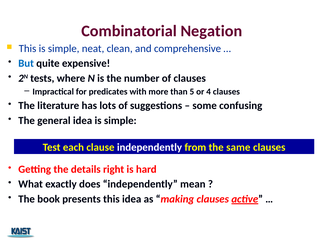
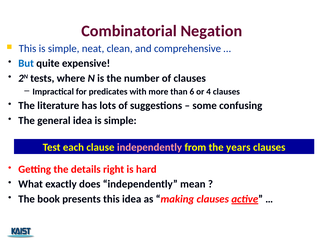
5: 5 -> 6
independently at (149, 147) colour: white -> pink
same: same -> years
